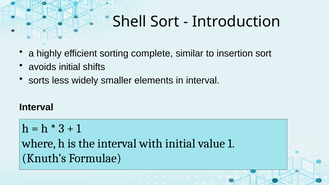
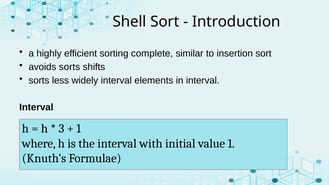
avoids initial: initial -> sorts
widely smaller: smaller -> interval
